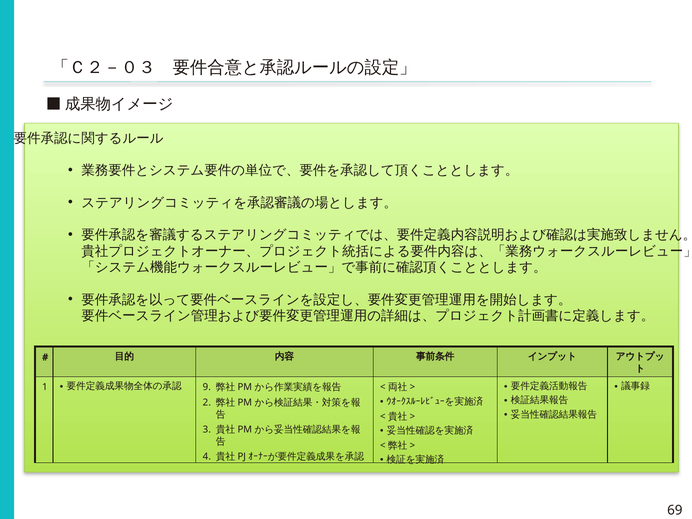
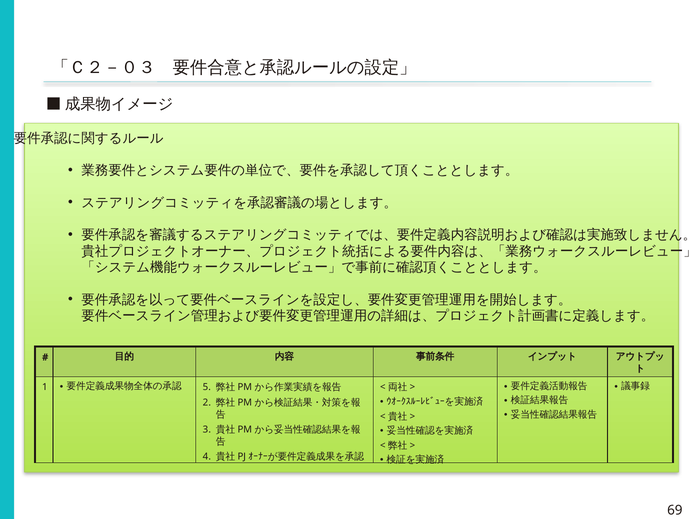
9: 9 -> 5
